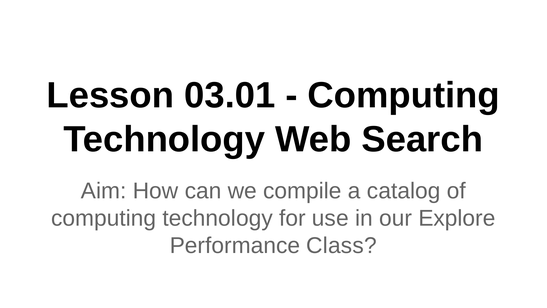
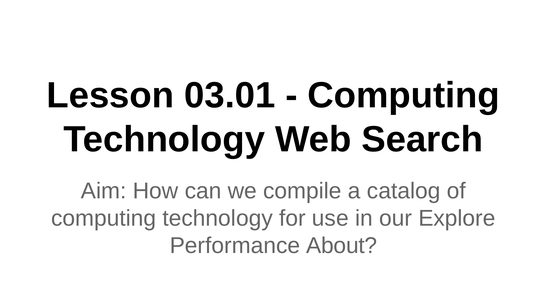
Class: Class -> About
